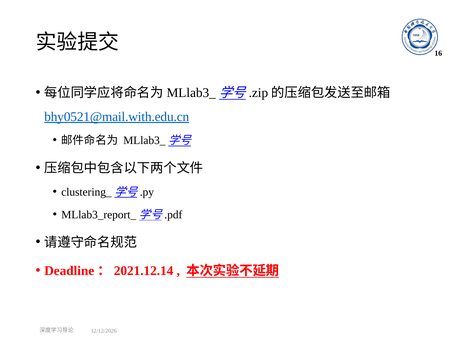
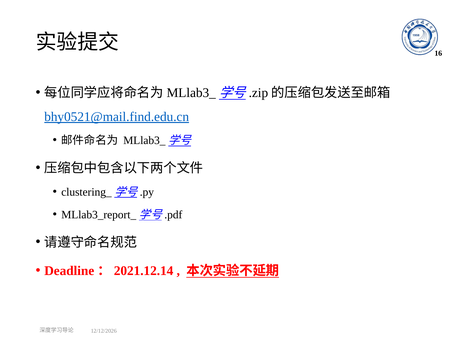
bhy0521@mail.with.edu.cn: bhy0521@mail.with.edu.cn -> bhy0521@mail.find.edu.cn
